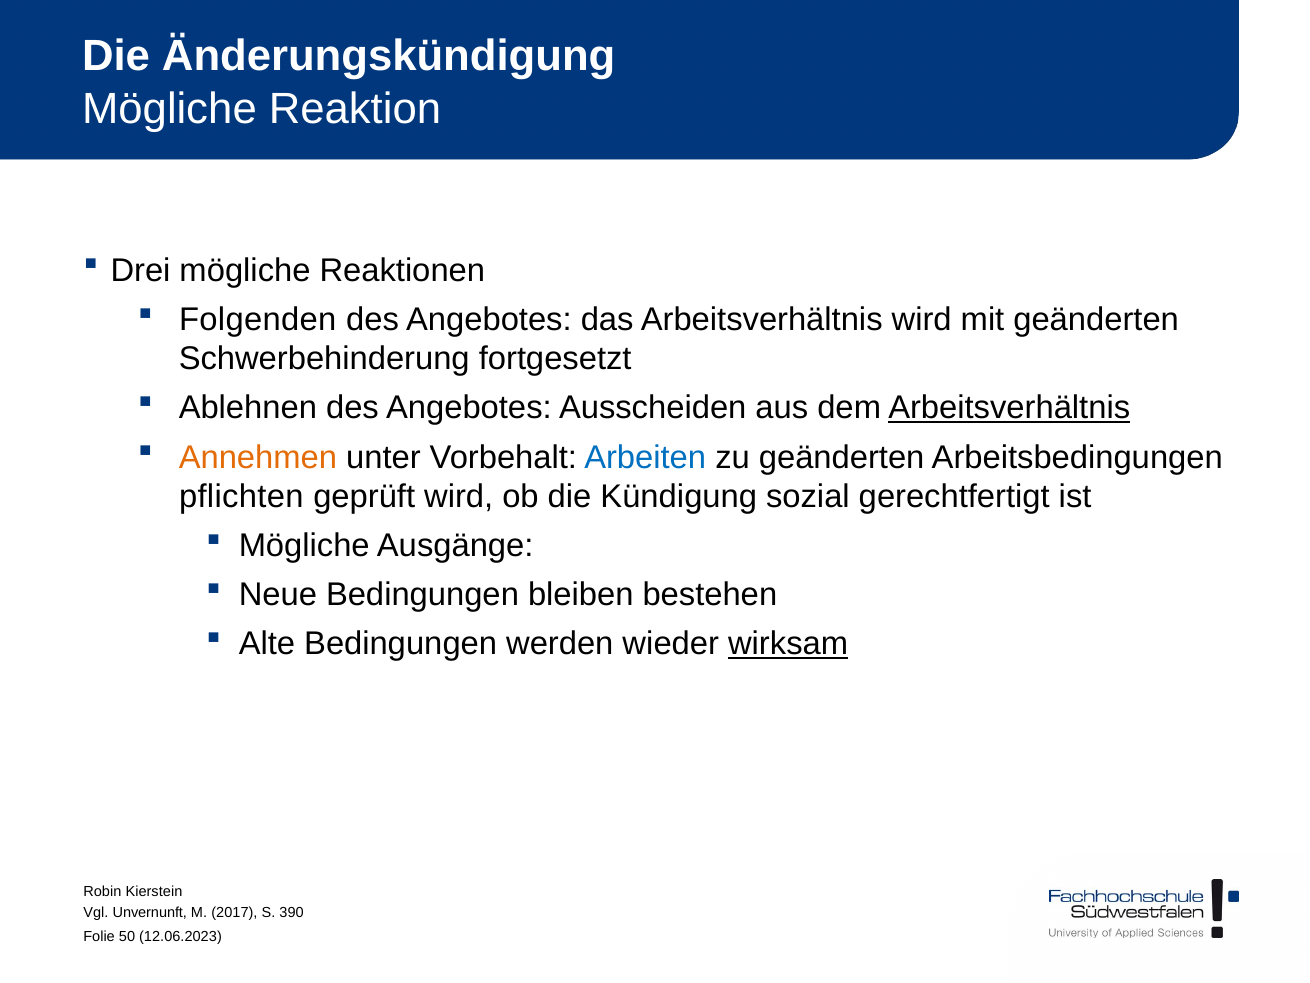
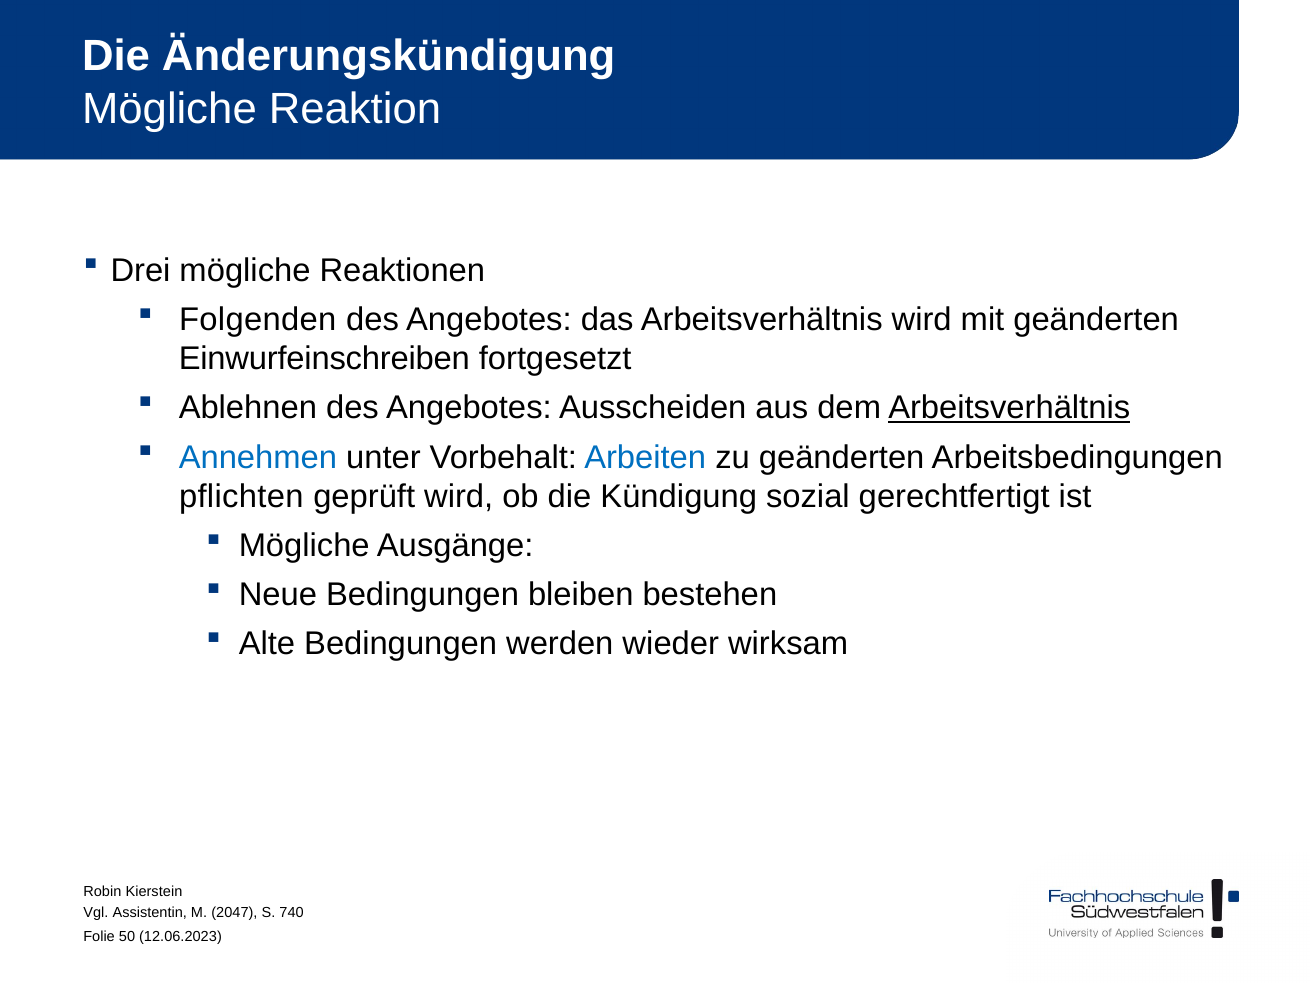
Schwerbehinderung: Schwerbehinderung -> Einwurfeinschreiben
Annehmen colour: orange -> blue
wirksam underline: present -> none
Unvernunft: Unvernunft -> Assistentin
2017: 2017 -> 2047
390: 390 -> 740
